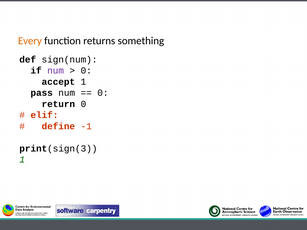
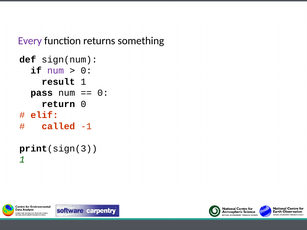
Every colour: orange -> purple
accept: accept -> result
define: define -> called
